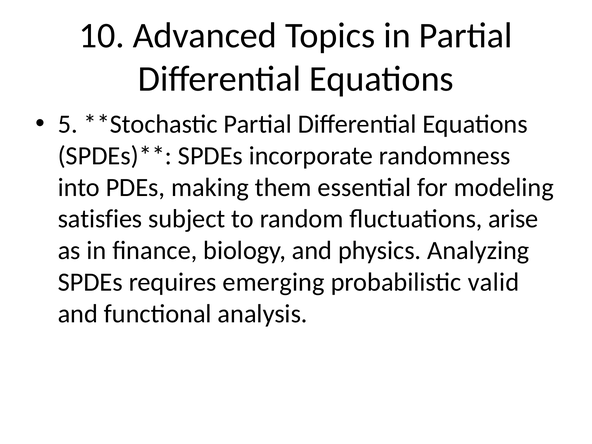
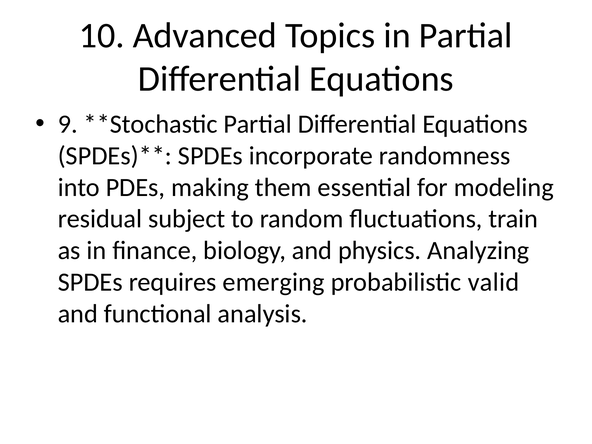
5: 5 -> 9
satisfies: satisfies -> residual
arise: arise -> train
